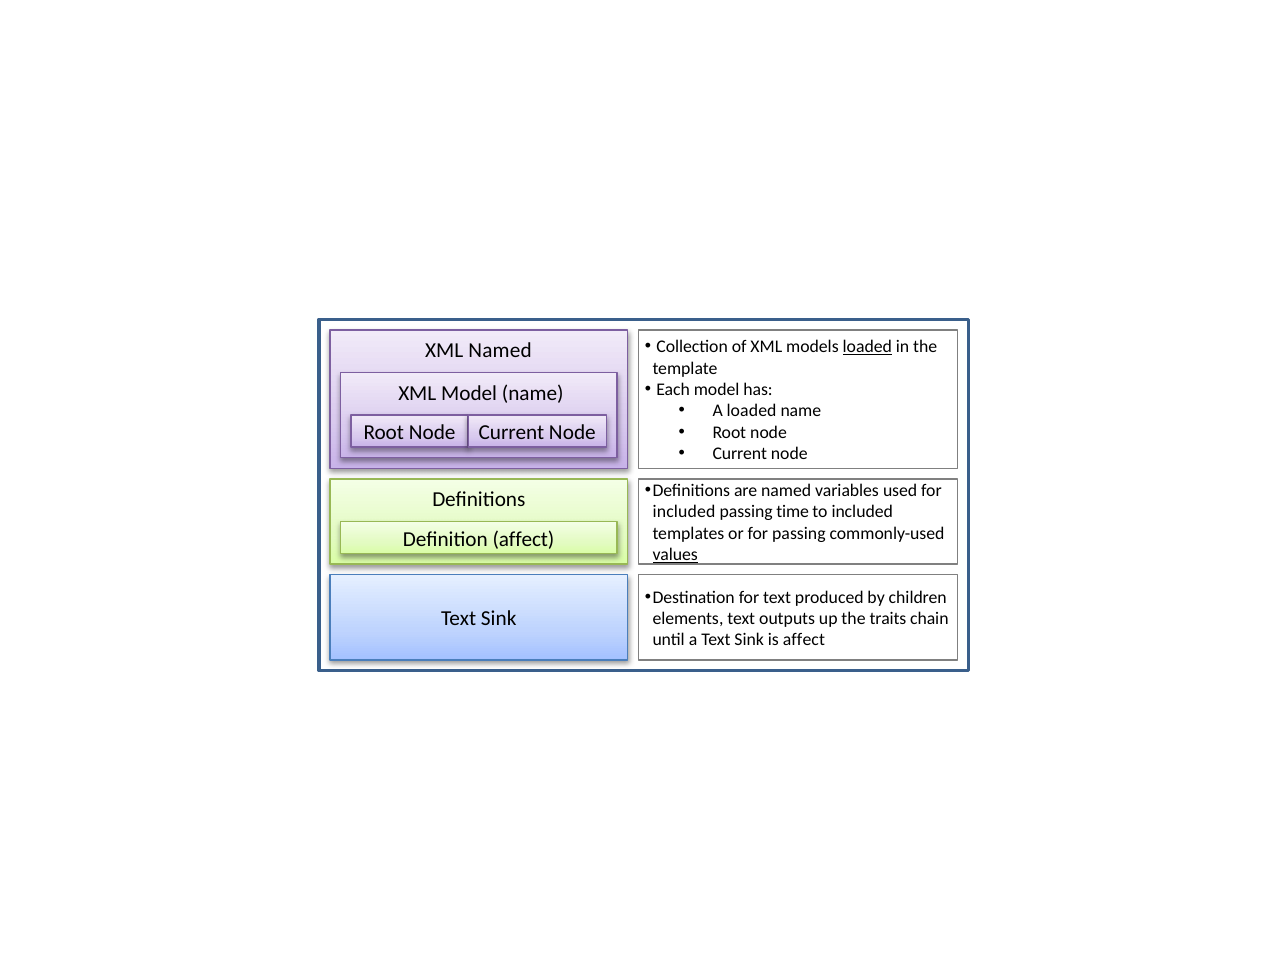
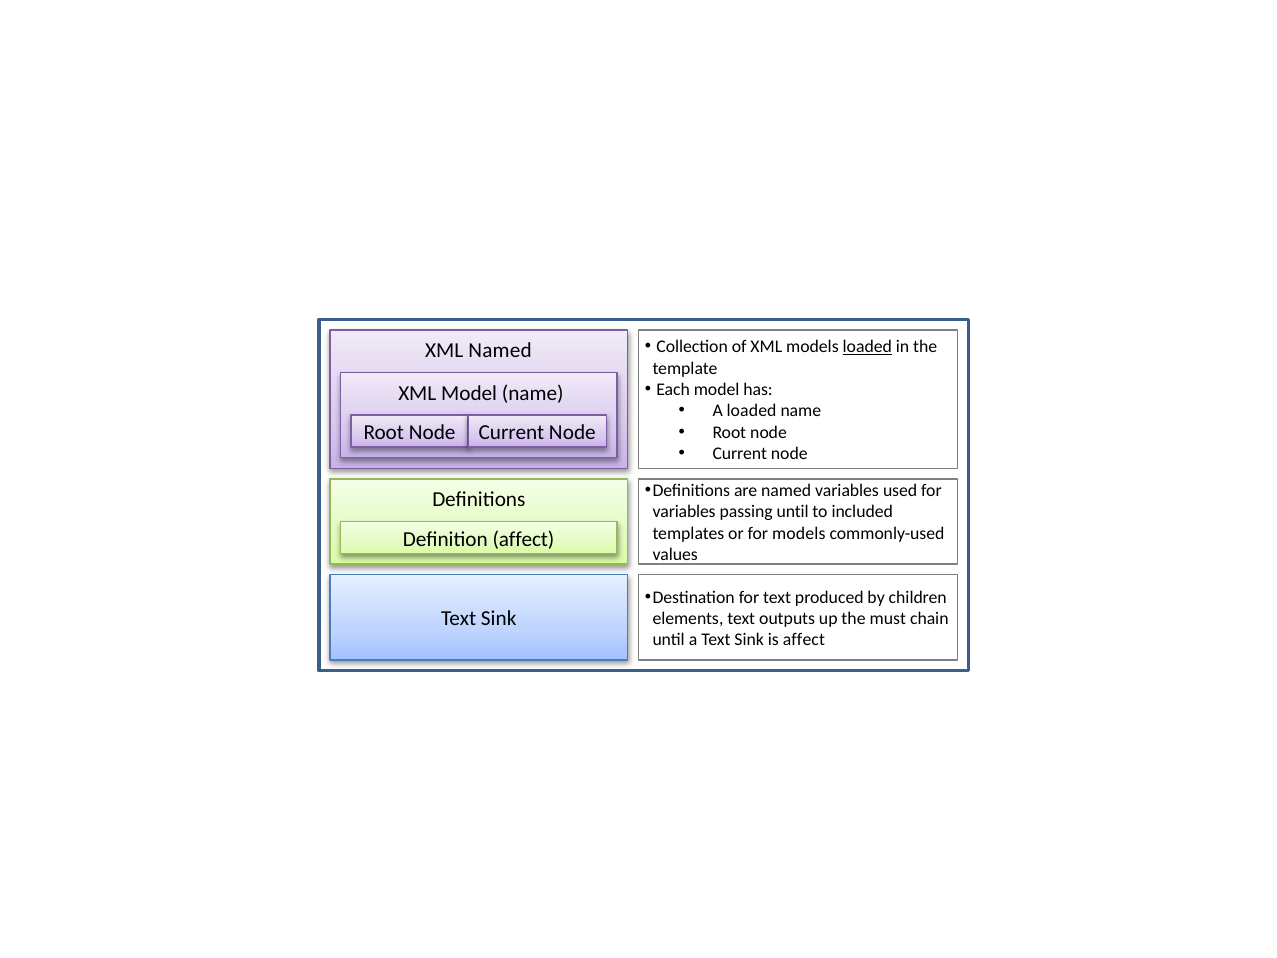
included at (684, 512): included -> variables
passing time: time -> until
for passing: passing -> models
values underline: present -> none
traits: traits -> must
